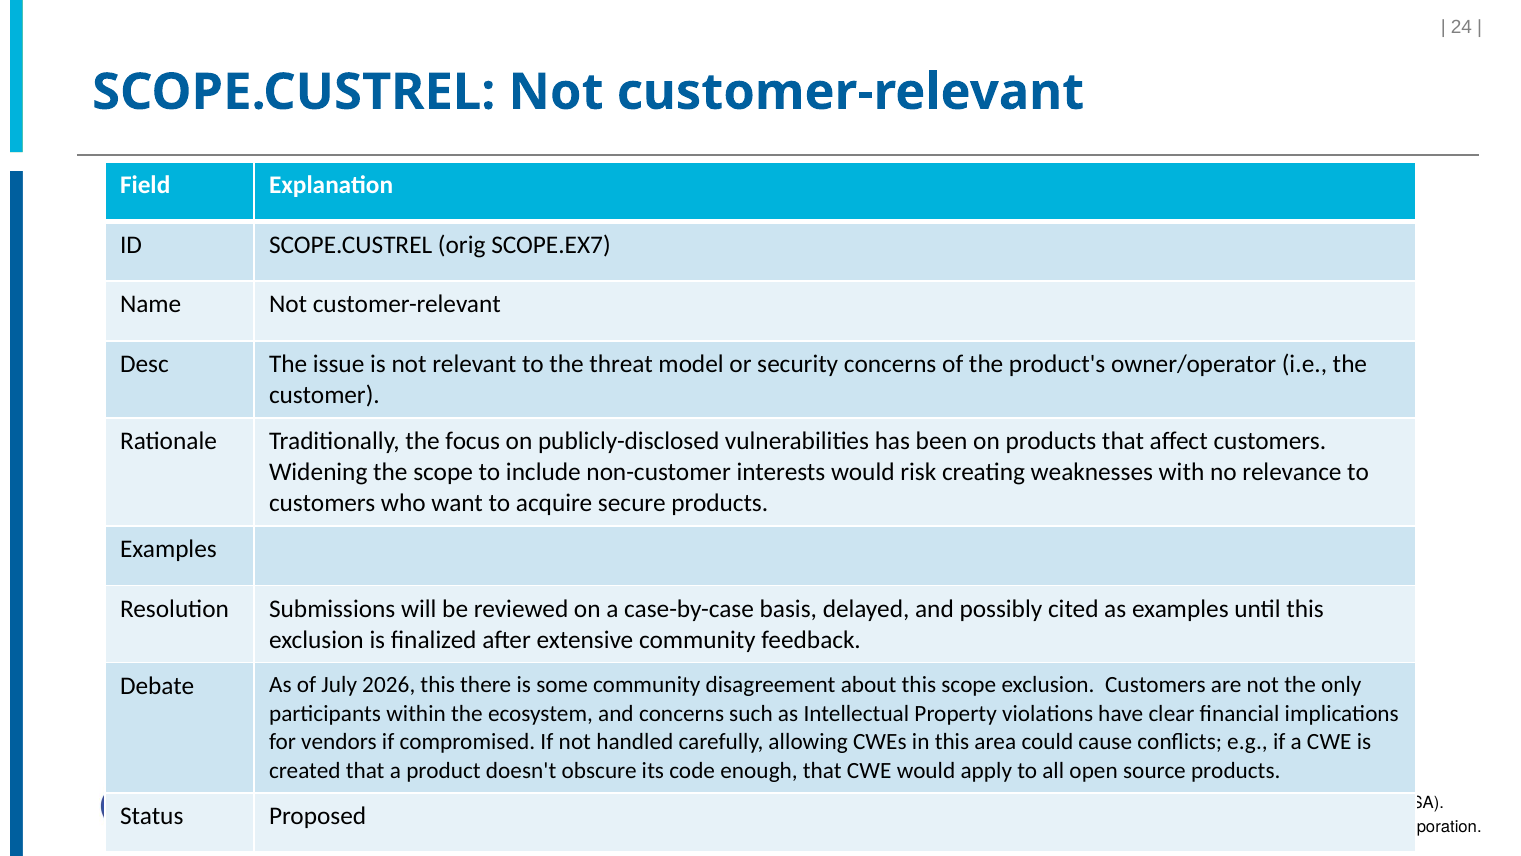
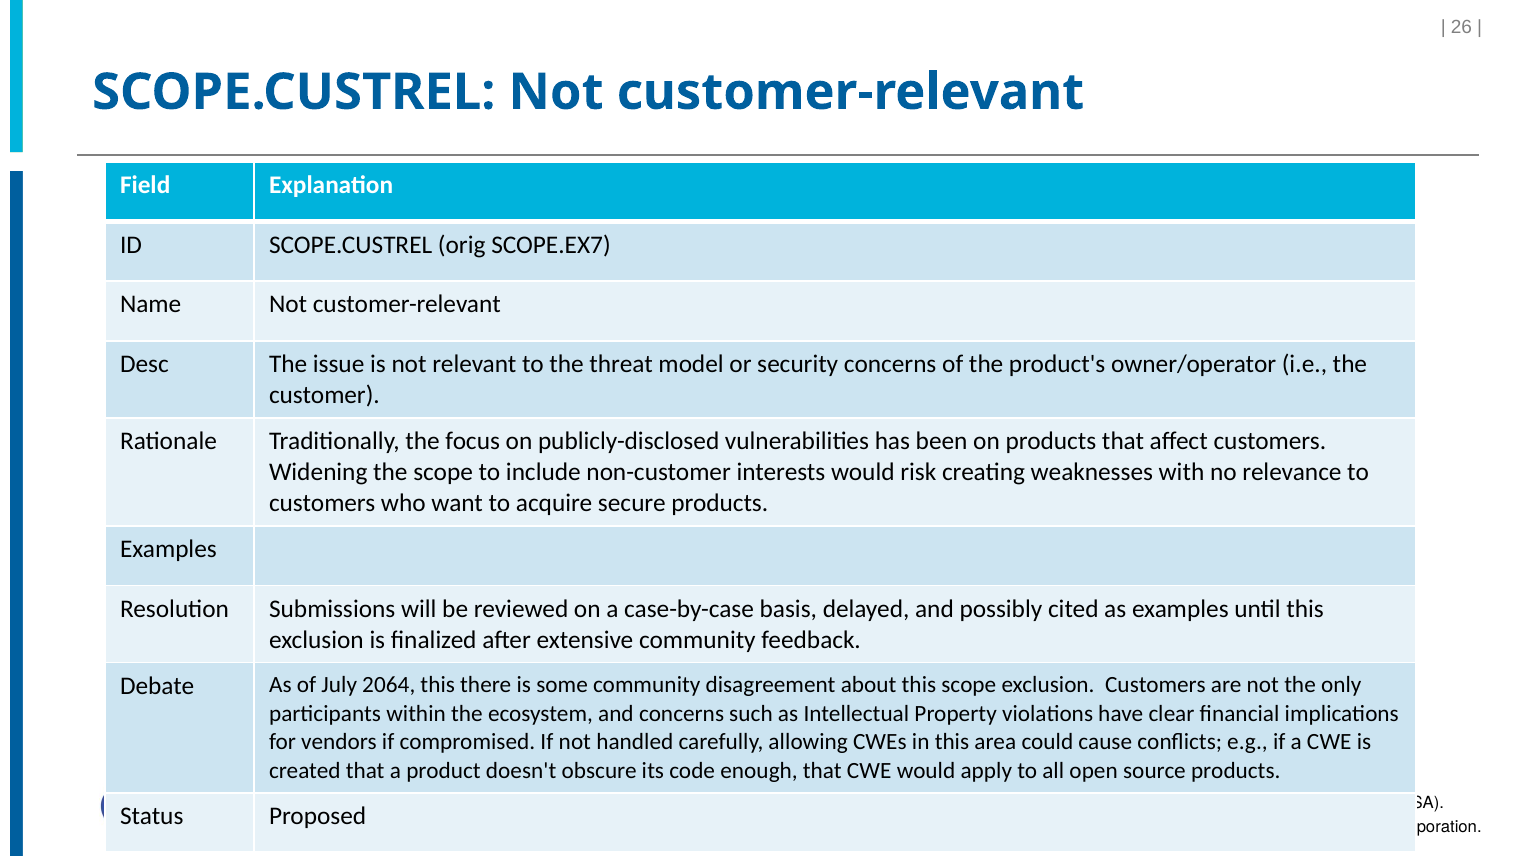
24: 24 -> 26
2026: 2026 -> 2064
